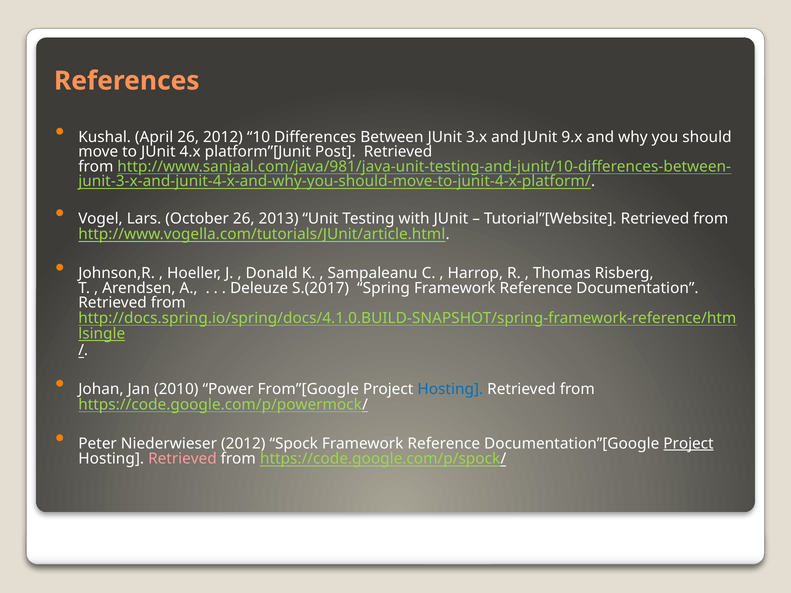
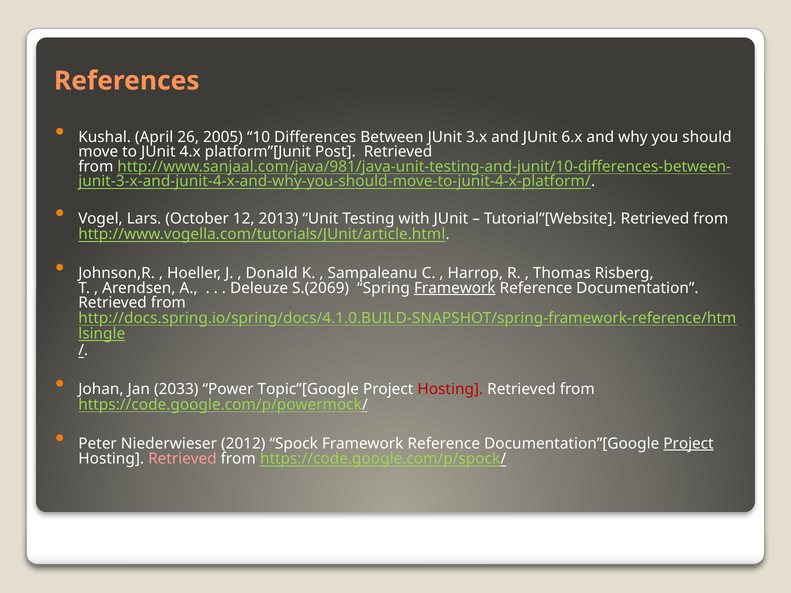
26 2012: 2012 -> 2005
9.x: 9.x -> 6.x
October 26: 26 -> 12
S.(2017: S.(2017 -> S.(2069
Framework at (455, 288) underline: none -> present
2010: 2010 -> 2033
From”[Google: From”[Google -> Topic”[Google
Hosting at (450, 389) colour: blue -> red
